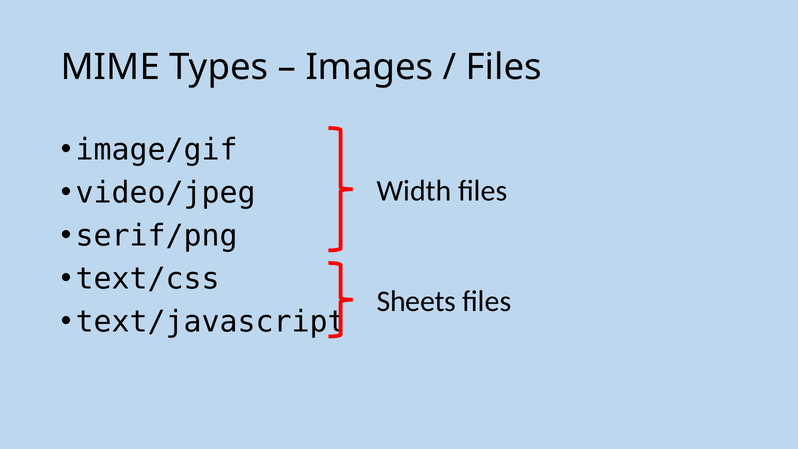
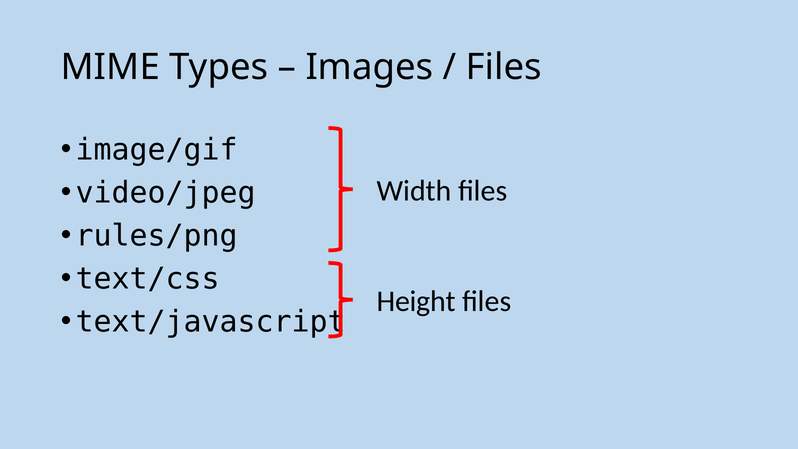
serif/png: serif/png -> rules/png
Sheets: Sheets -> Height
